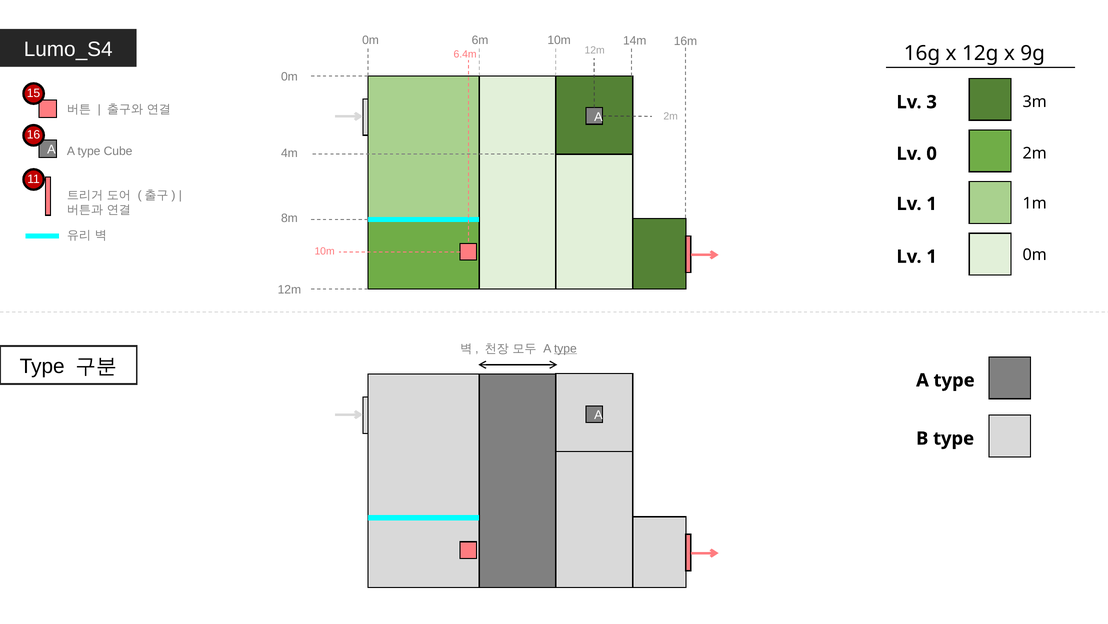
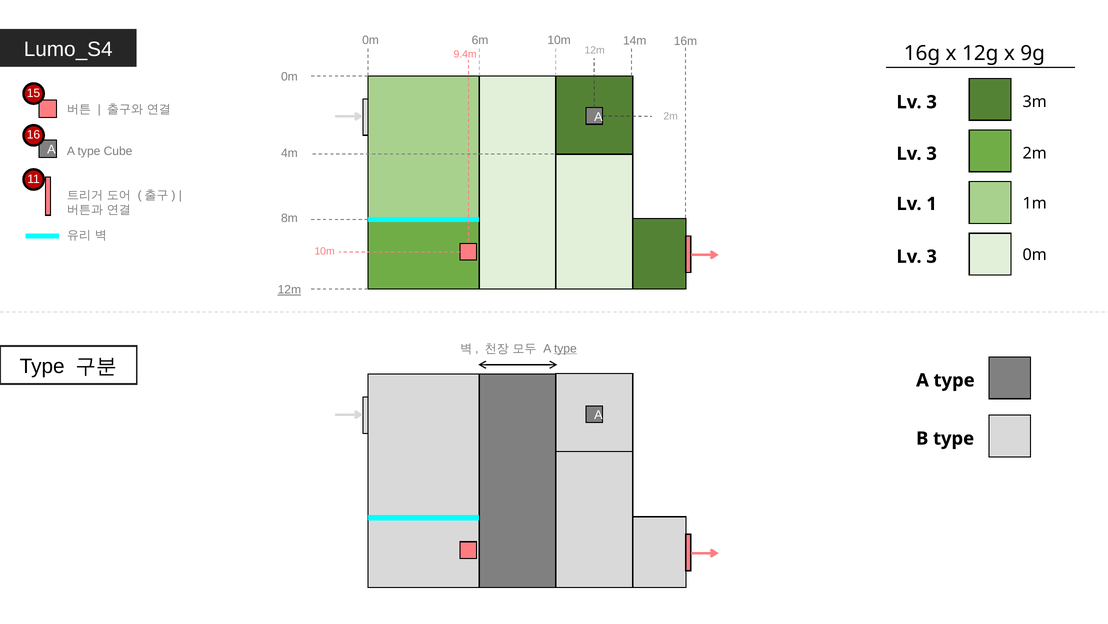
6.4m: 6.4m -> 9.4m
0 at (932, 154): 0 -> 3
1 at (932, 256): 1 -> 3
12m at (289, 289) underline: none -> present
